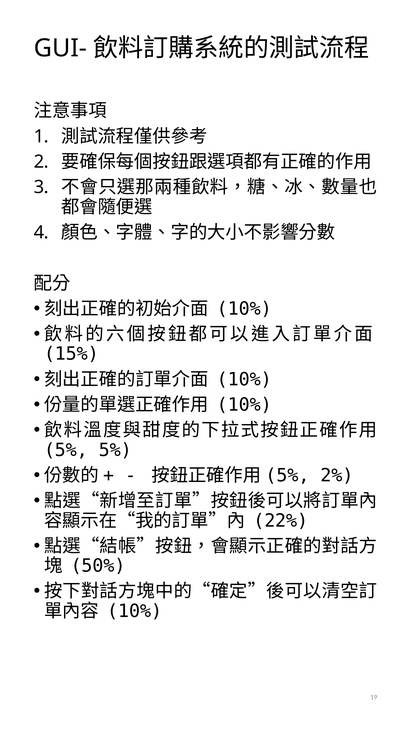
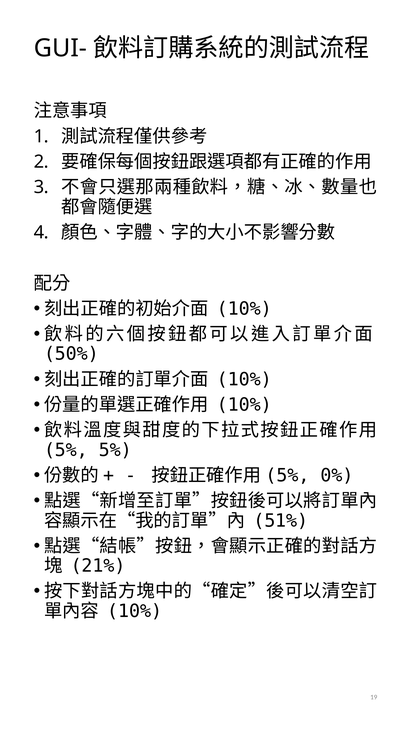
15%: 15% -> 50%
2%: 2% -> 0%
22%: 22% -> 51%
50%: 50% -> 21%
